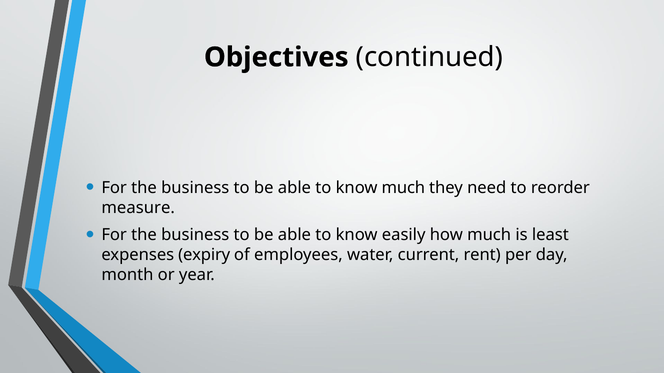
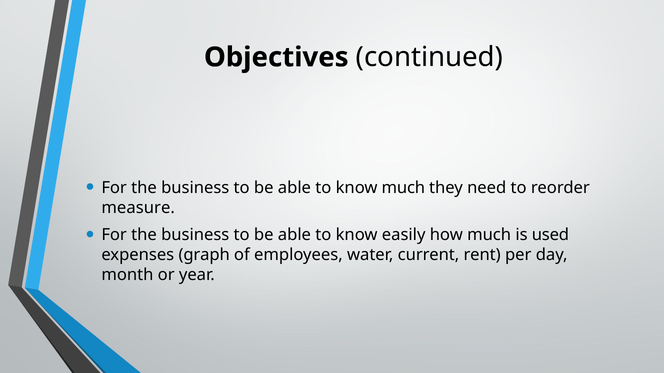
least: least -> used
expiry: expiry -> graph
